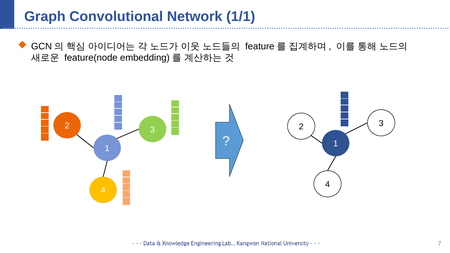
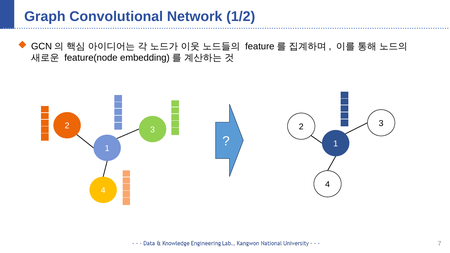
1/1: 1/1 -> 1/2
